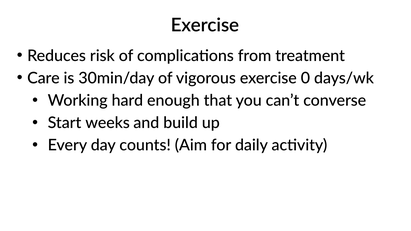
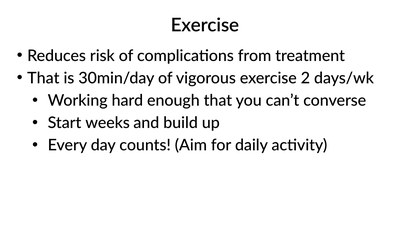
Care at (43, 78): Care -> That
0: 0 -> 2
